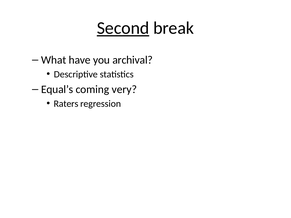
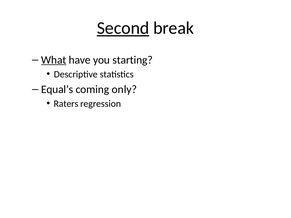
What underline: none -> present
archival: archival -> starting
very: very -> only
